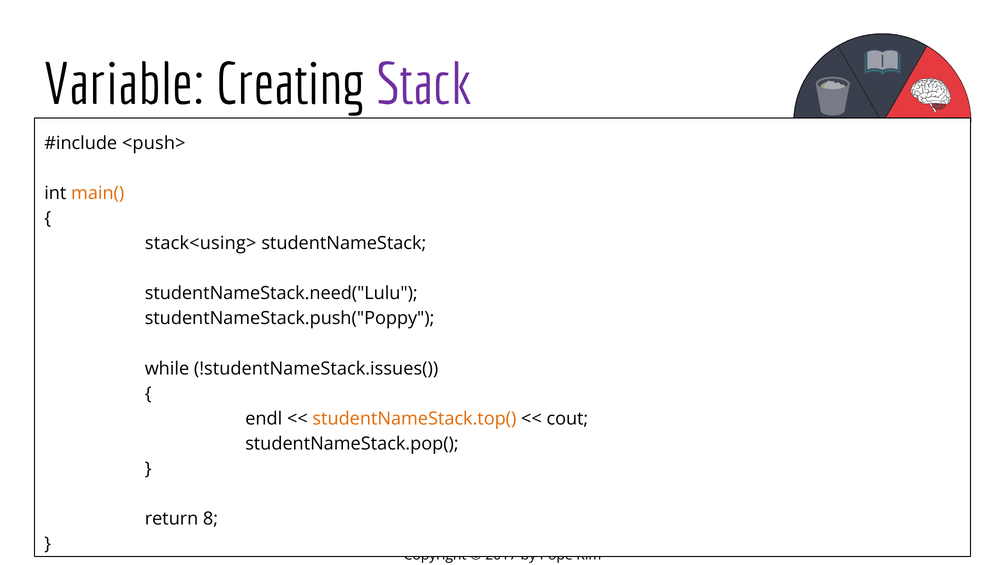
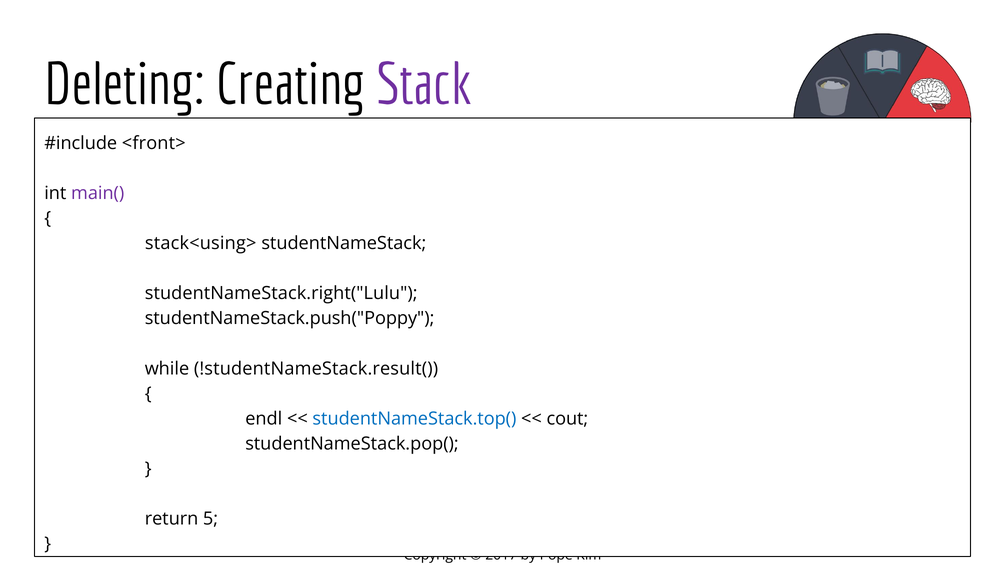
Variable: Variable -> Deleting
<push>: <push> -> <front>
main( colour: orange -> purple
studentNameStack.need("Lulu: studentNameStack.need("Lulu -> studentNameStack.right("Lulu
!studentNameStack.issues(: !studentNameStack.issues( -> !studentNameStack.result(
studentNameStack.top( colour: orange -> blue
8: 8 -> 5
